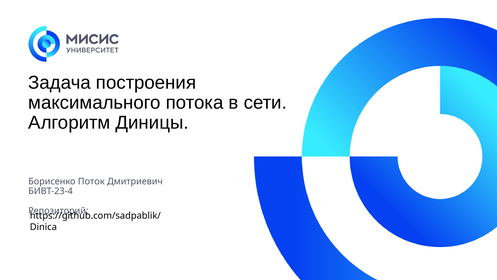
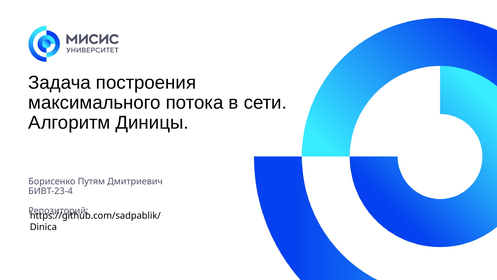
Поток: Поток -> Путям
